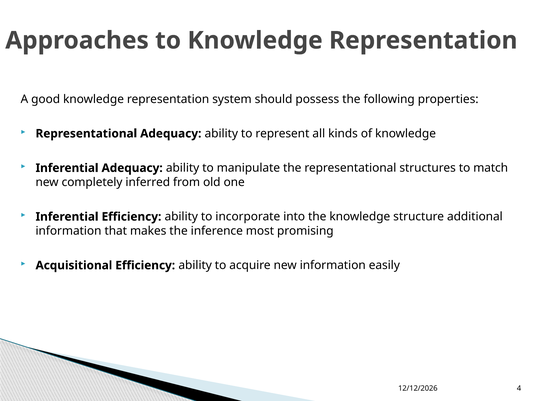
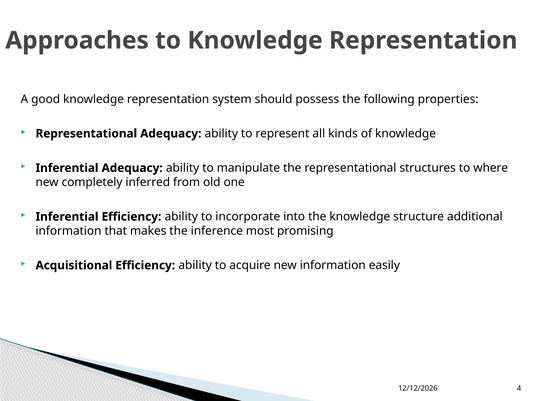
match: match -> where
